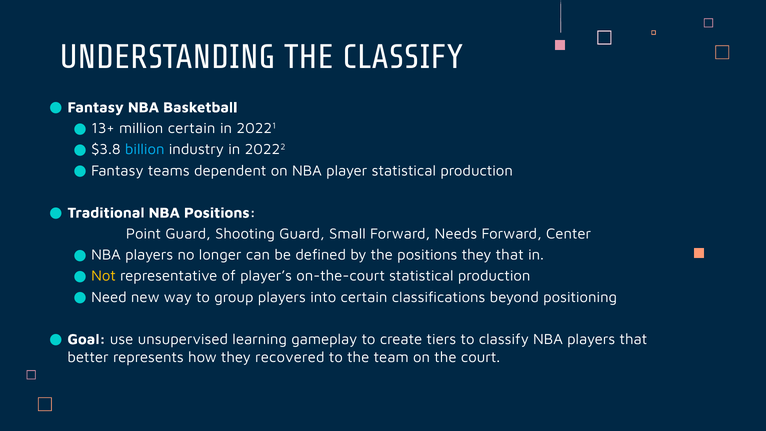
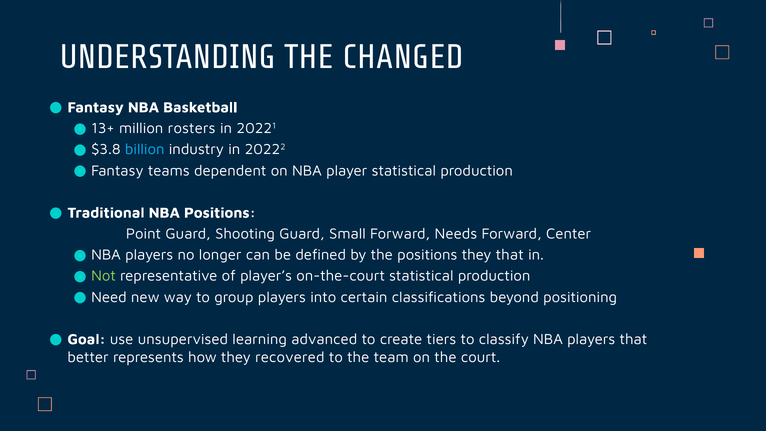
THE CLASSIFY: CLASSIFY -> CHANGED
million certain: certain -> rosters
Not colour: yellow -> light green
gameplay: gameplay -> advanced
